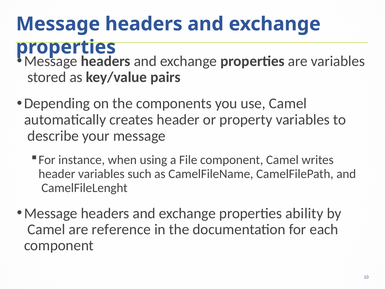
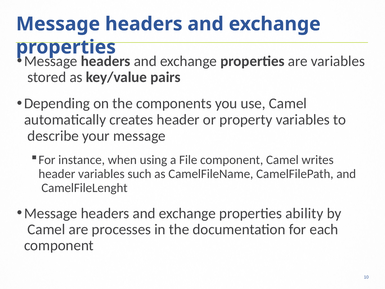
reference: reference -> processes
